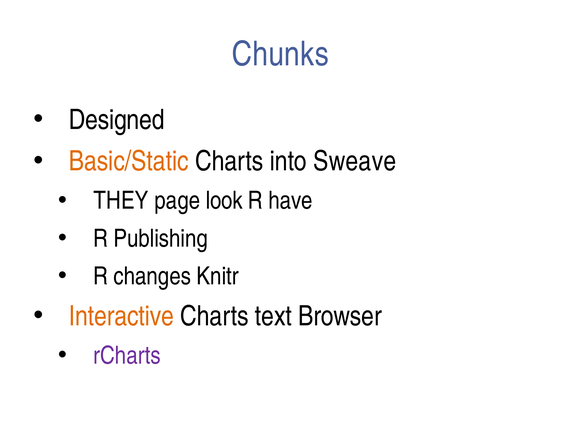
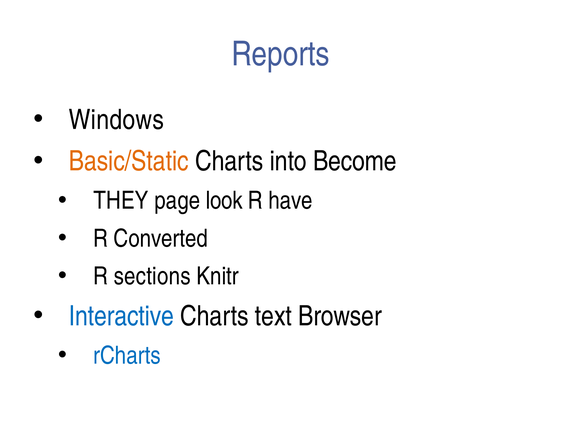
Chunks: Chunks -> Reports
Designed: Designed -> Windows
Sweave: Sweave -> Become
Publishing: Publishing -> Converted
changes: changes -> sections
Interactive colour: orange -> blue
rCharts colour: purple -> blue
